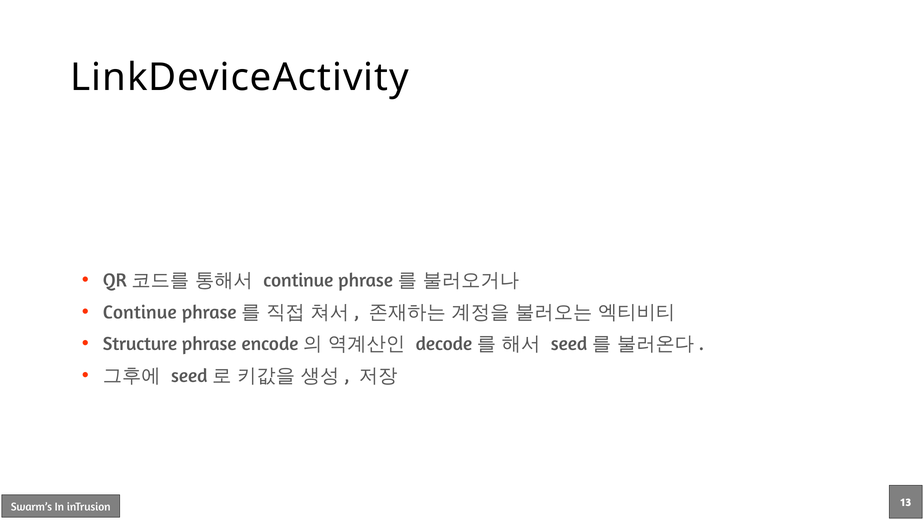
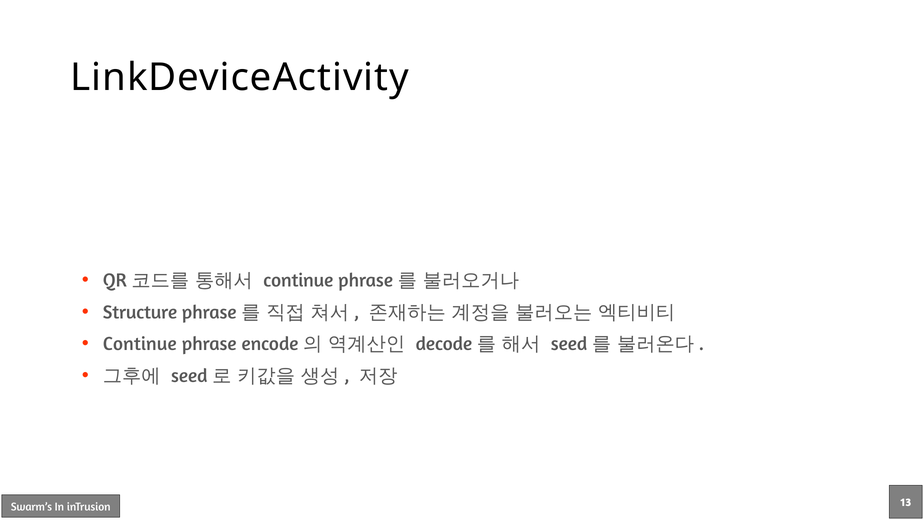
Continue at (140, 312): Continue -> Structure
Structure at (140, 344): Structure -> Continue
